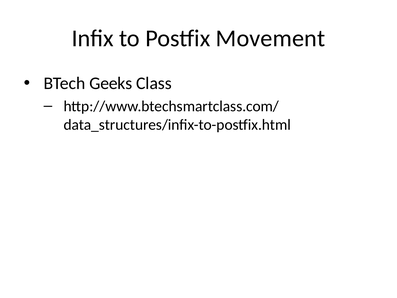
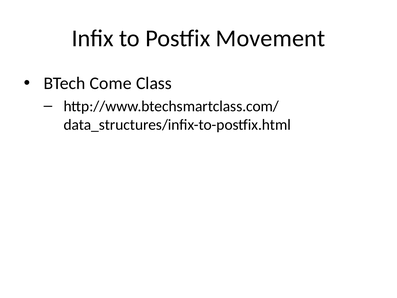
Geeks: Geeks -> Come
